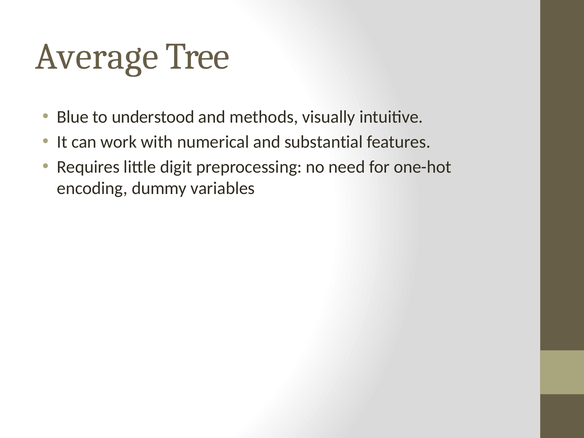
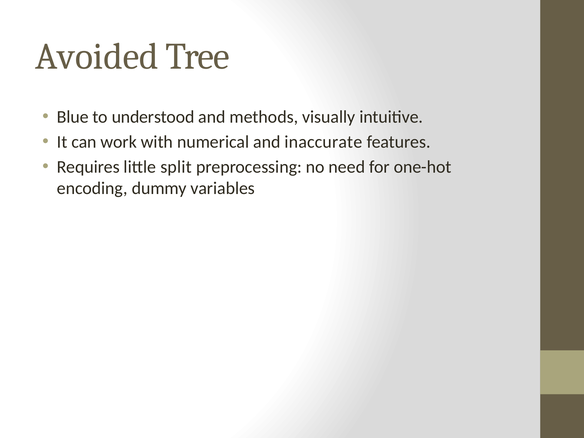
Average: Average -> Avoided
substantial: substantial -> inaccurate
digit: digit -> split
